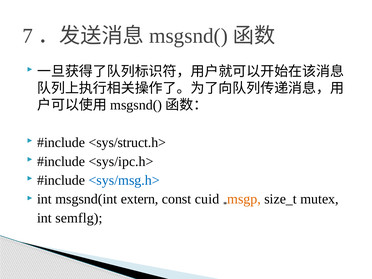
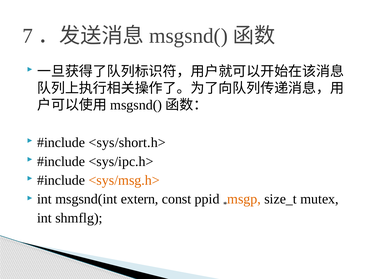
<sys/struct.h>: <sys/struct.h> -> <sys/short.h>
<sys/msg.h> colour: blue -> orange
cuid: cuid -> ppid
semflg: semflg -> shmflg
